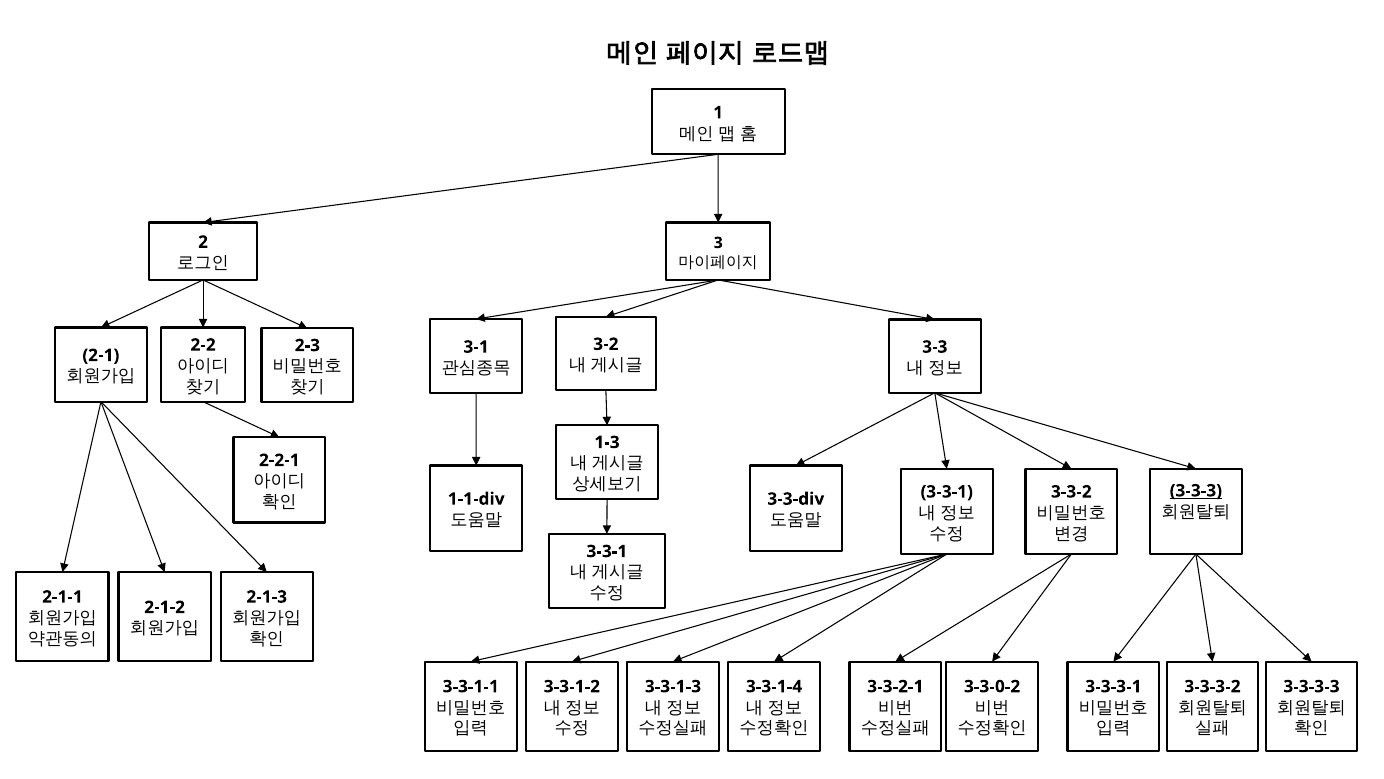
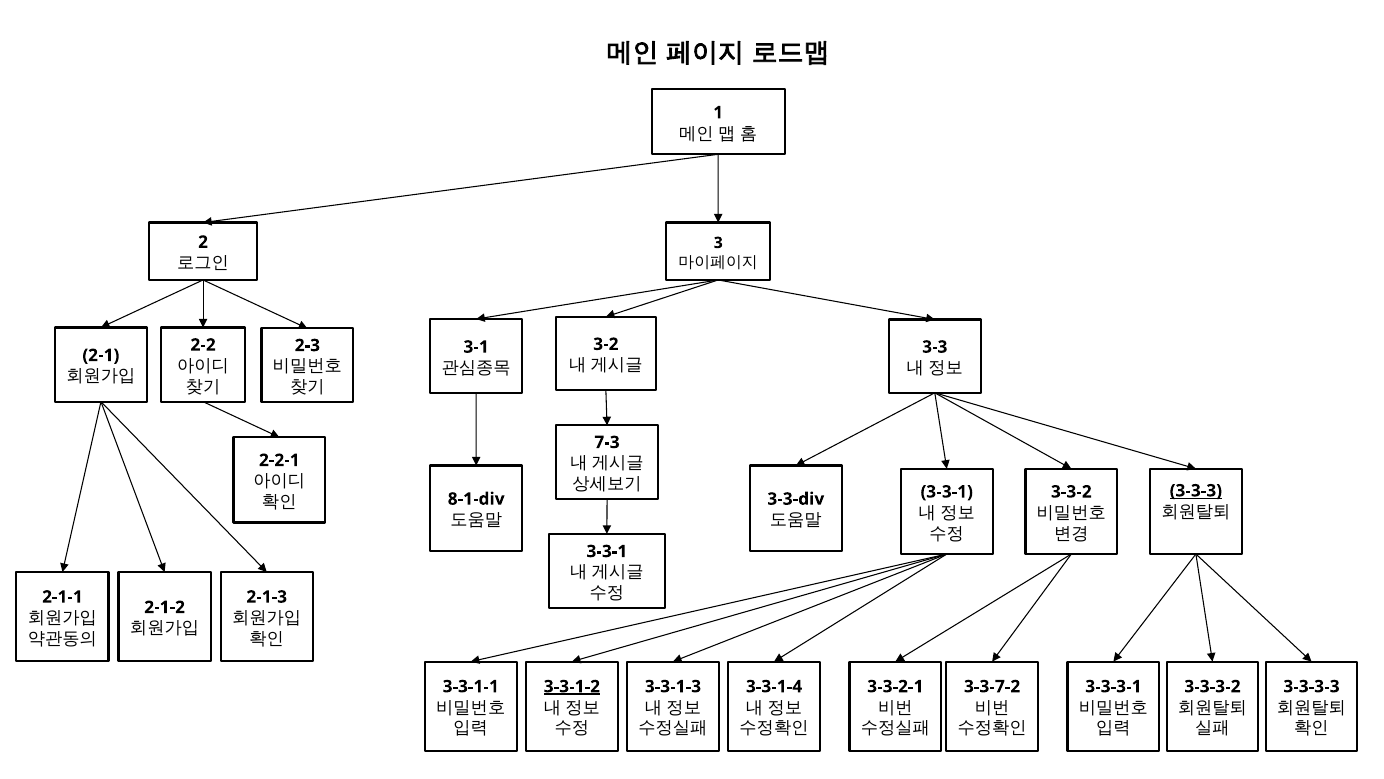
1-3: 1-3 -> 7-3
1-1-div: 1-1-div -> 8-1-div
3-3-1-2 underline: none -> present
3-3-0-2: 3-3-0-2 -> 3-3-7-2
